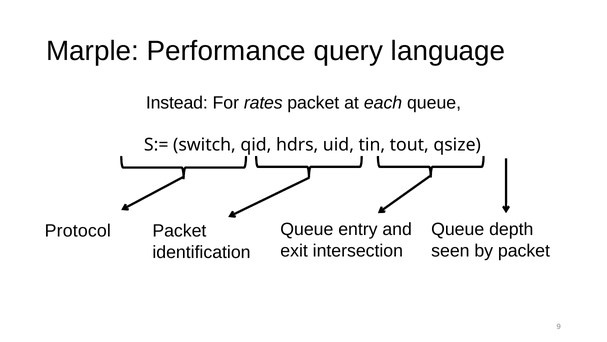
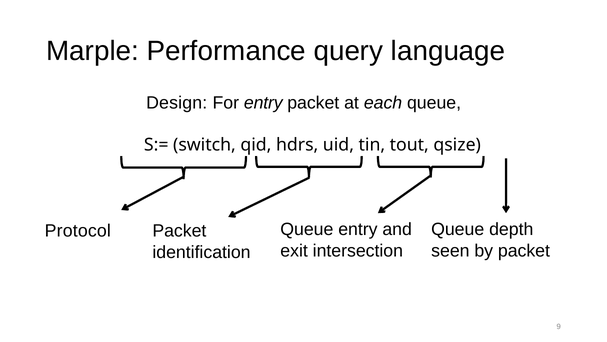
Instead: Instead -> Design
For rates: rates -> entry
